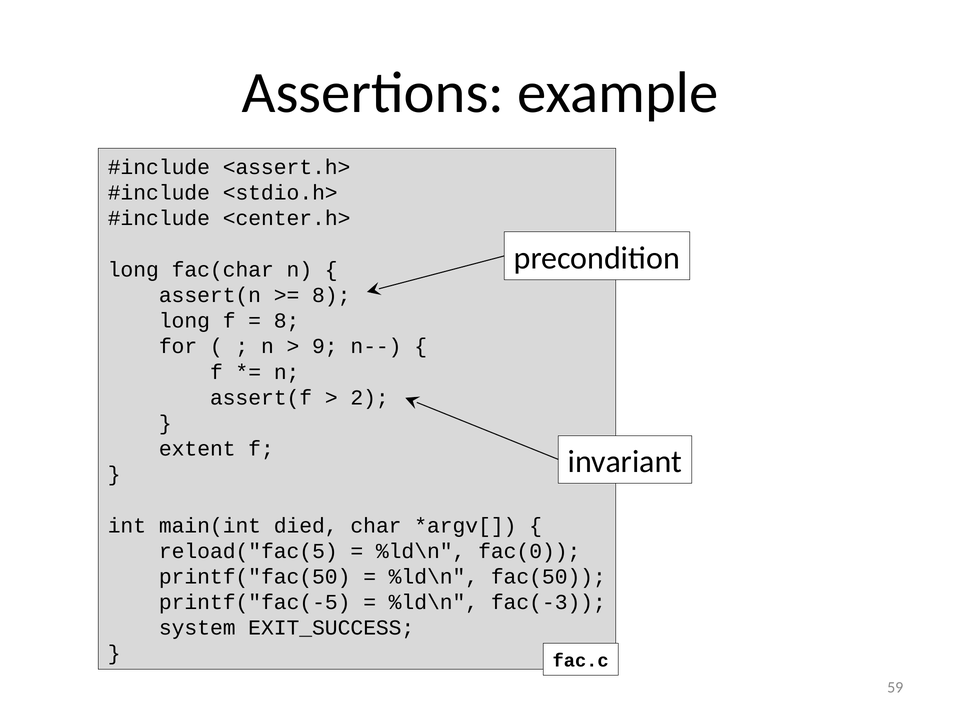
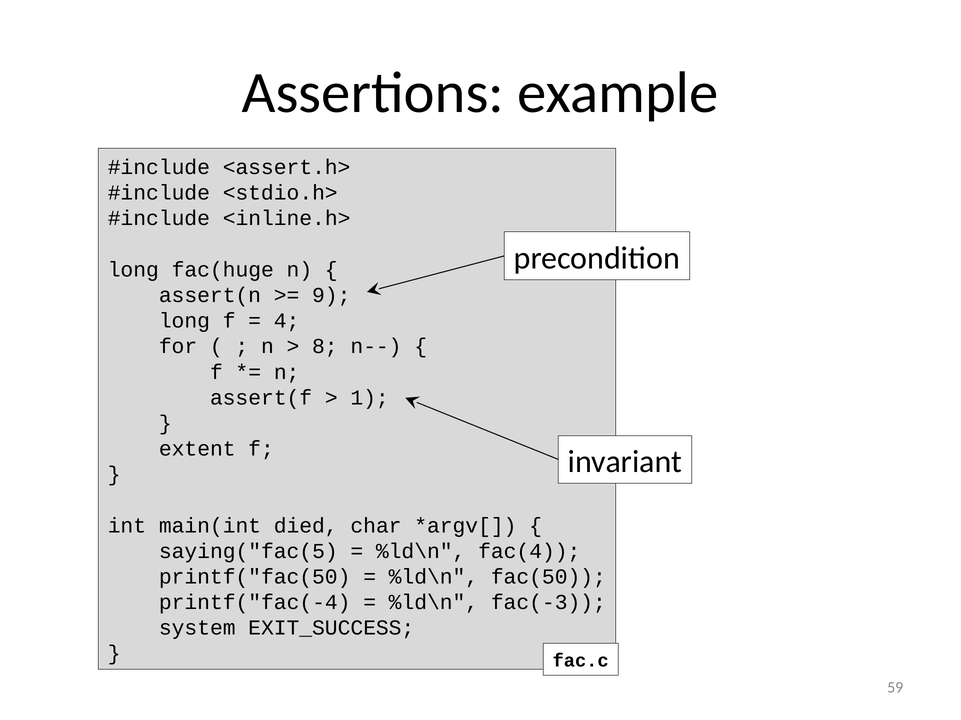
<center.h>: <center.h> -> <inline.h>
fac(char: fac(char -> fac(huge
8 at (331, 296): 8 -> 9
8 at (287, 321): 8 -> 4
9: 9 -> 8
2: 2 -> 1
reload("fac(5: reload("fac(5 -> saying("fac(5
fac(0: fac(0 -> fac(4
printf("fac(-5: printf("fac(-5 -> printf("fac(-4
